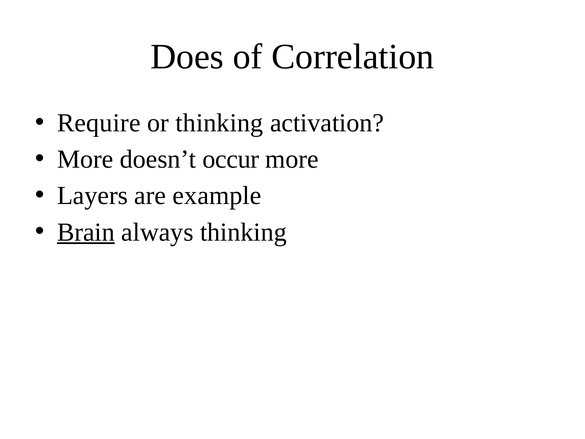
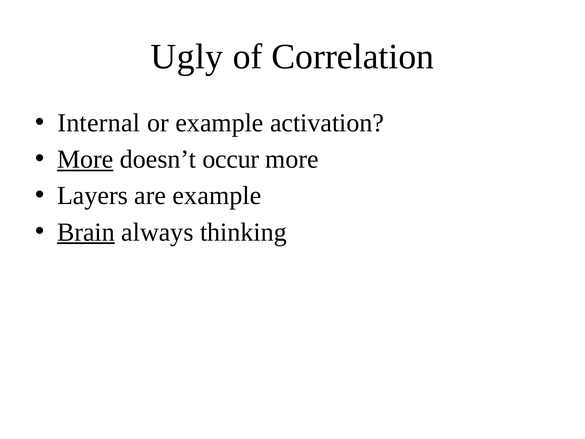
Does: Does -> Ugly
Require: Require -> Internal
or thinking: thinking -> example
More at (85, 159) underline: none -> present
